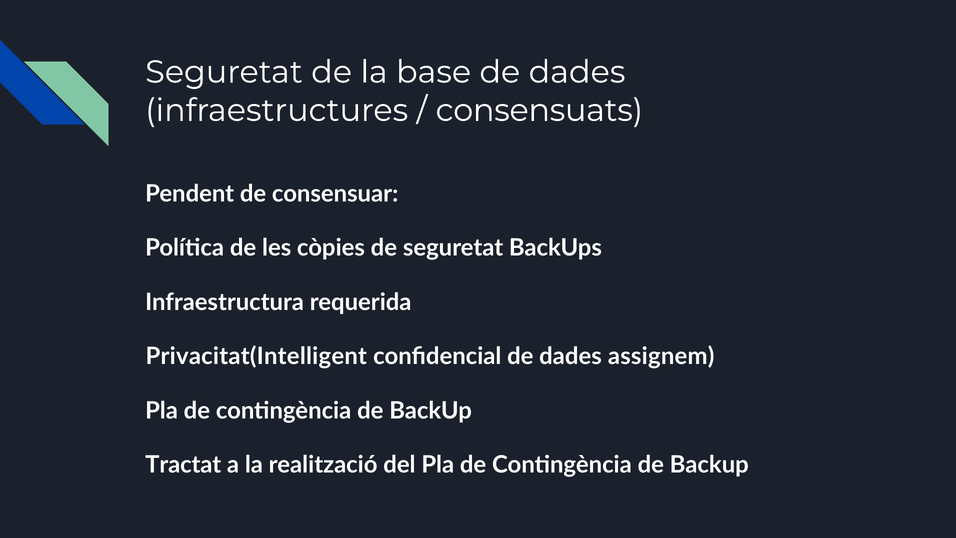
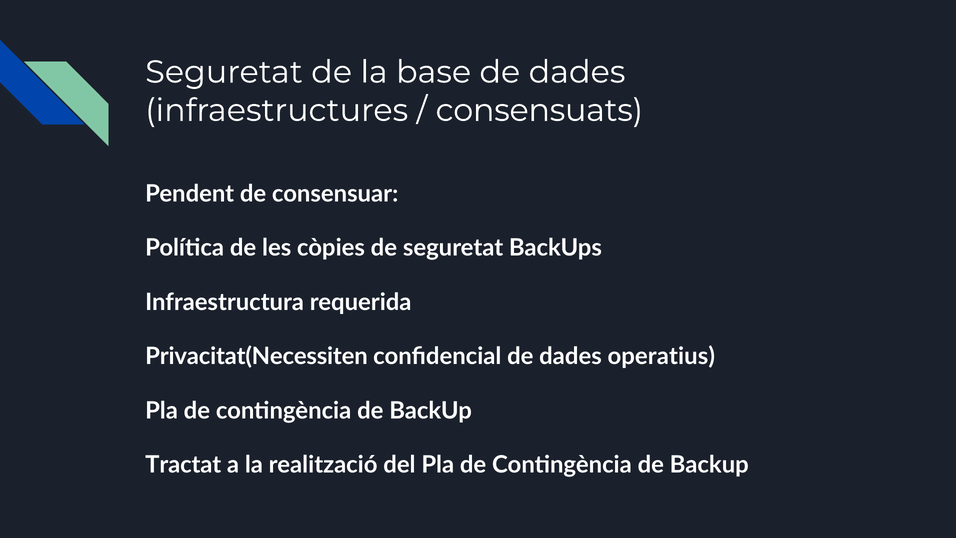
Privacitat(Intelligent: Privacitat(Intelligent -> Privacitat(Necessiten
assignem: assignem -> operatius
